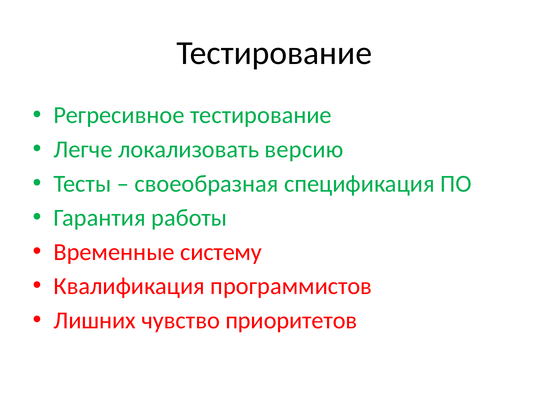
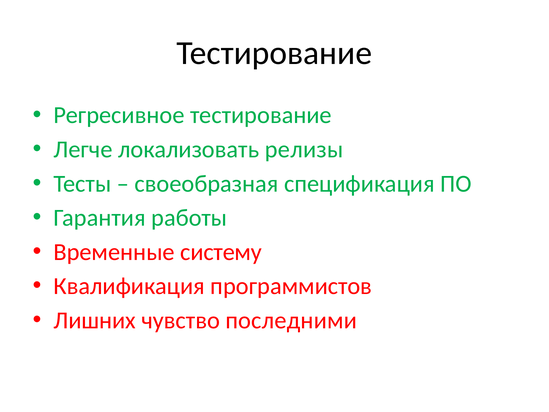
версию: версию -> релизы
приоритетов: приоритетов -> последними
